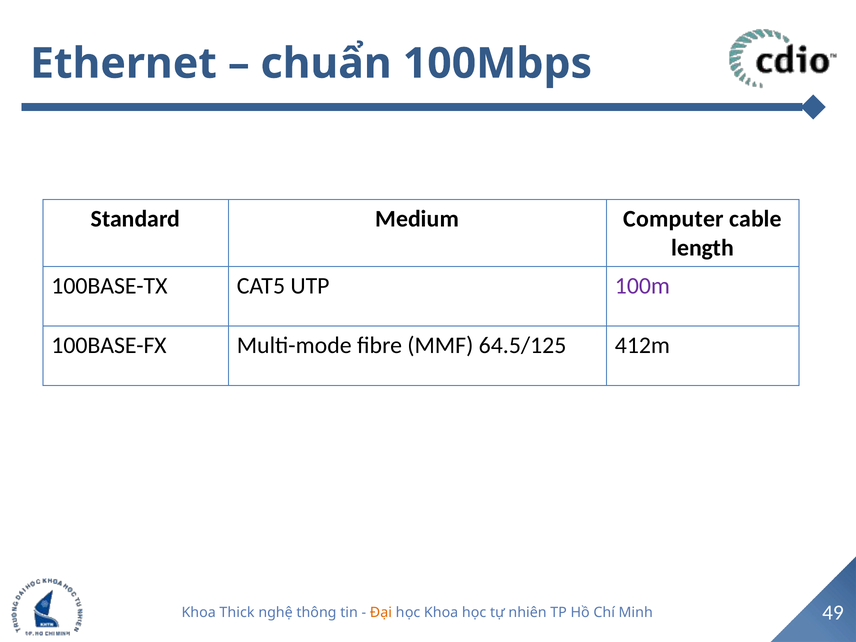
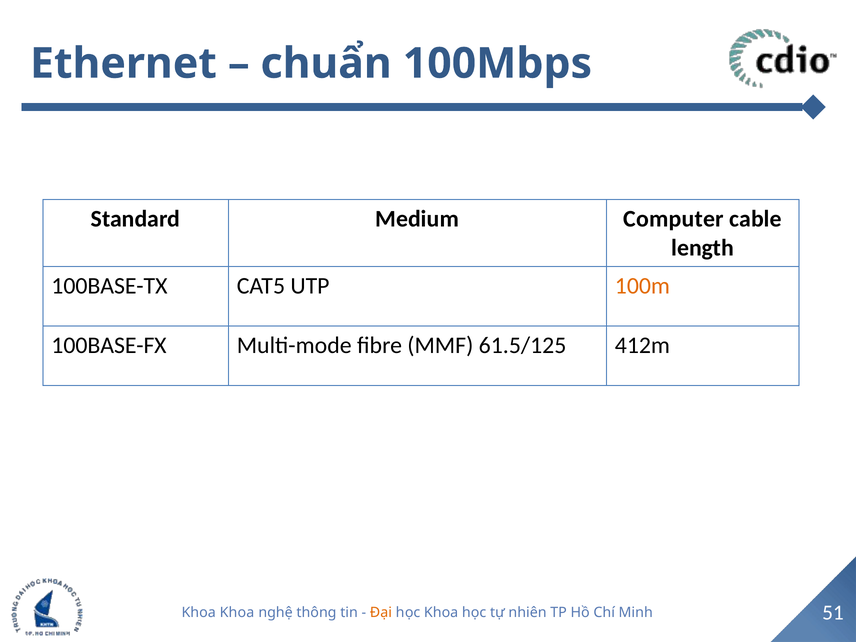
100m colour: purple -> orange
64.5/125: 64.5/125 -> 61.5/125
Khoa Thick: Thick -> Khoa
49: 49 -> 51
